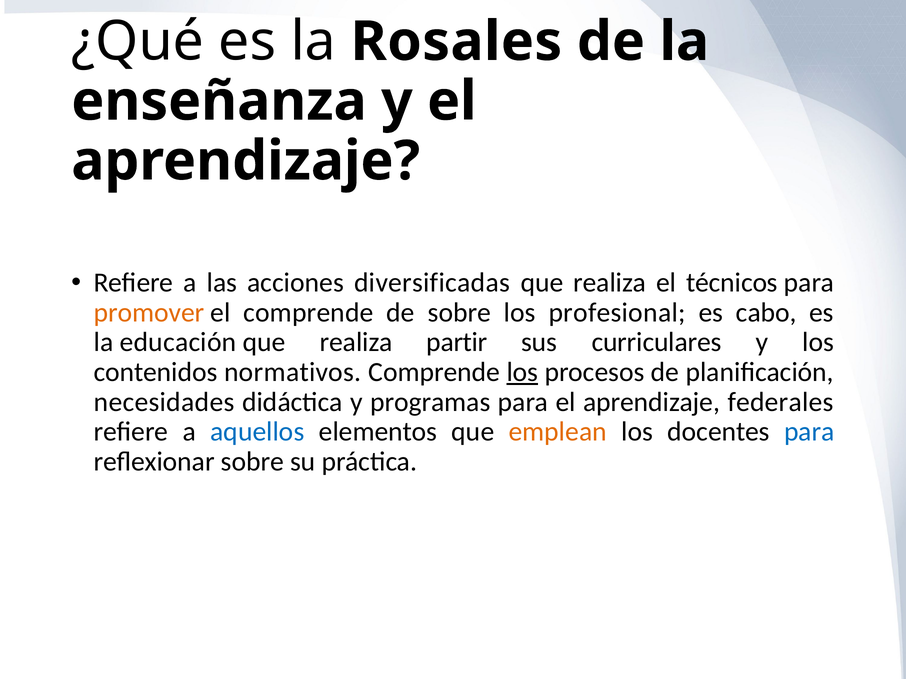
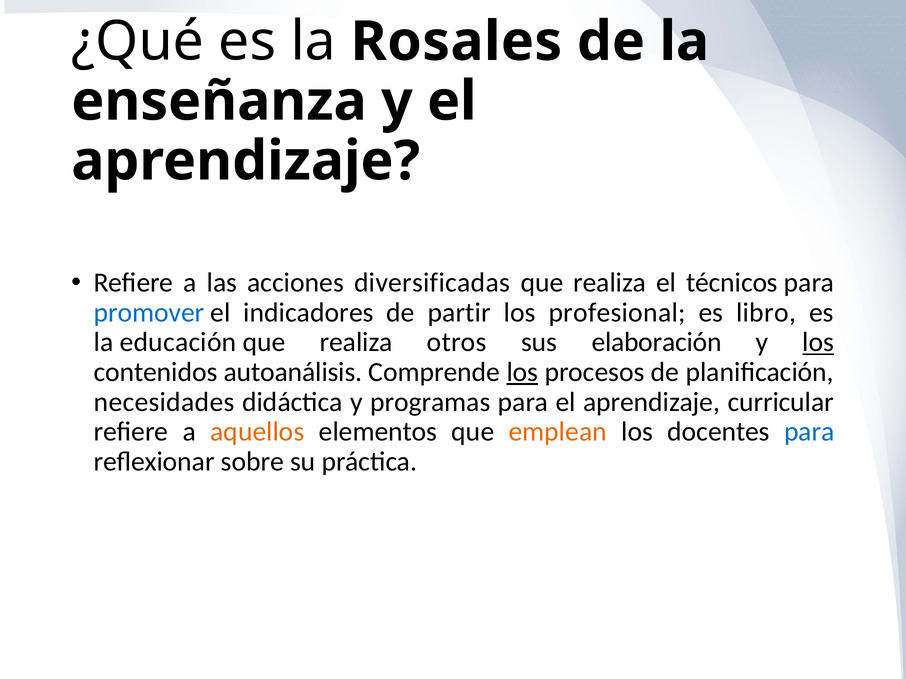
promover colour: orange -> blue
el comprende: comprende -> indicadores
de sobre: sobre -> partir
cabo: cabo -> libro
partir: partir -> otros
curriculares: curriculares -> elaboración
los at (818, 343) underline: none -> present
normativos: normativos -> autoanálisis
federales: federales -> curricular
aquellos colour: blue -> orange
